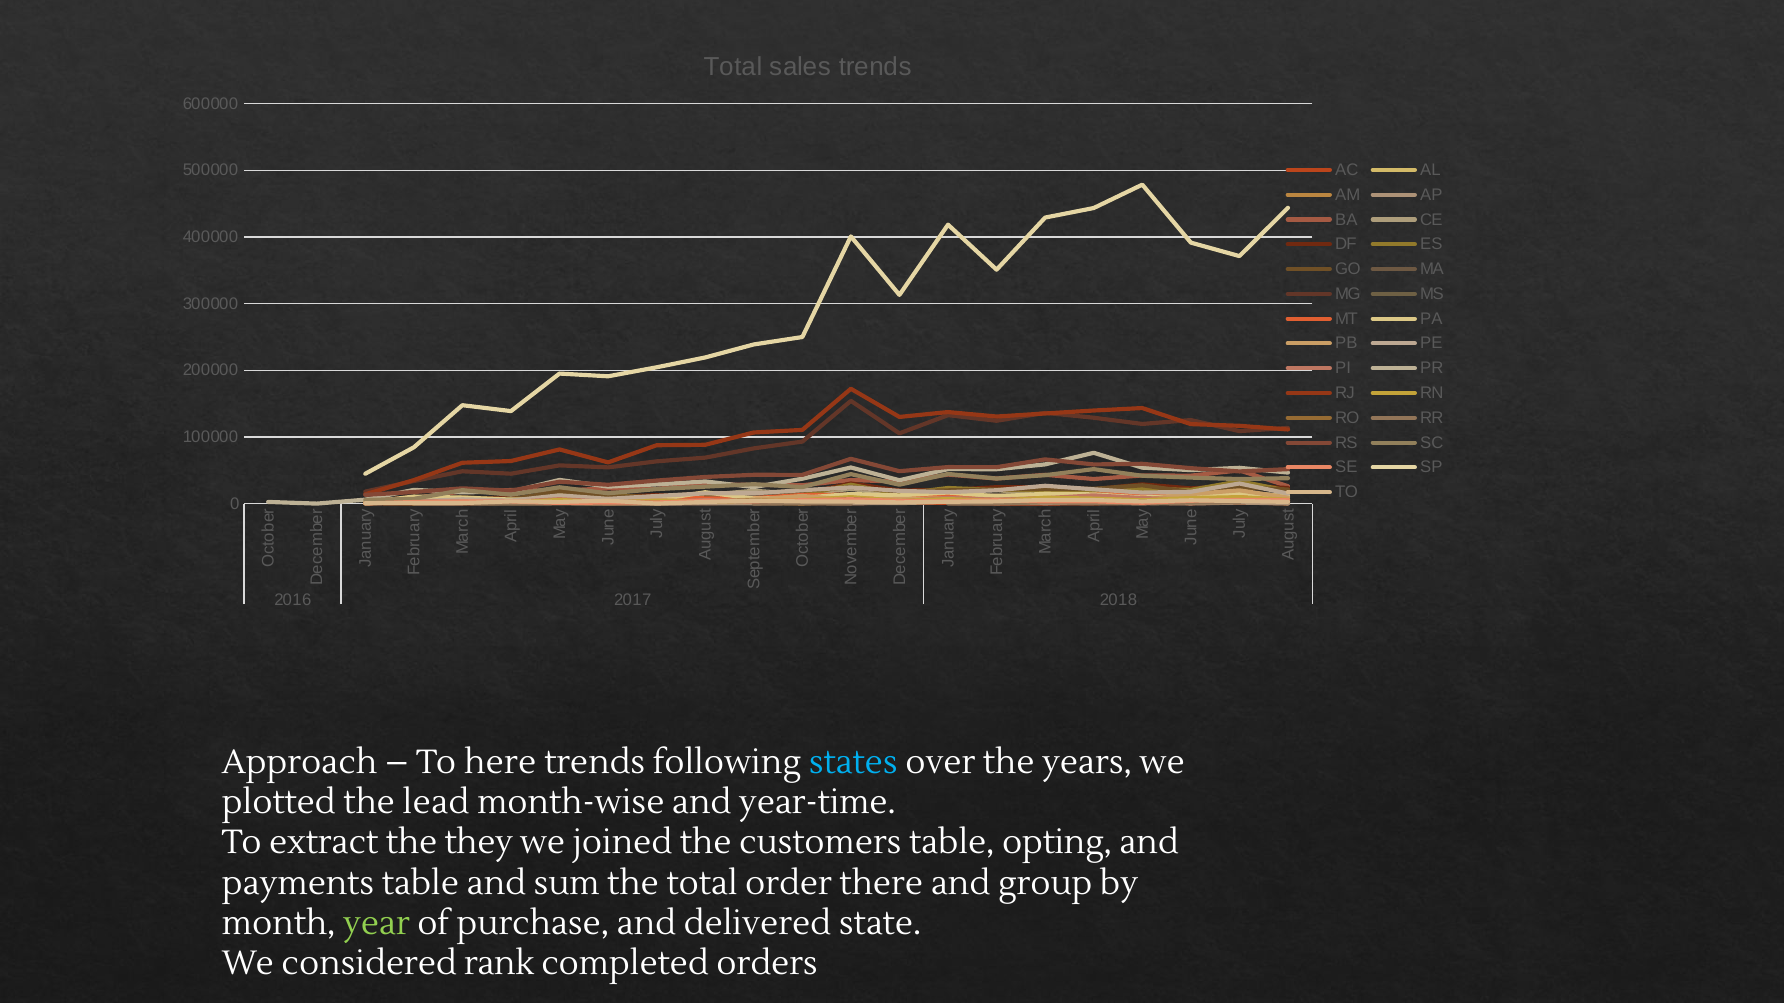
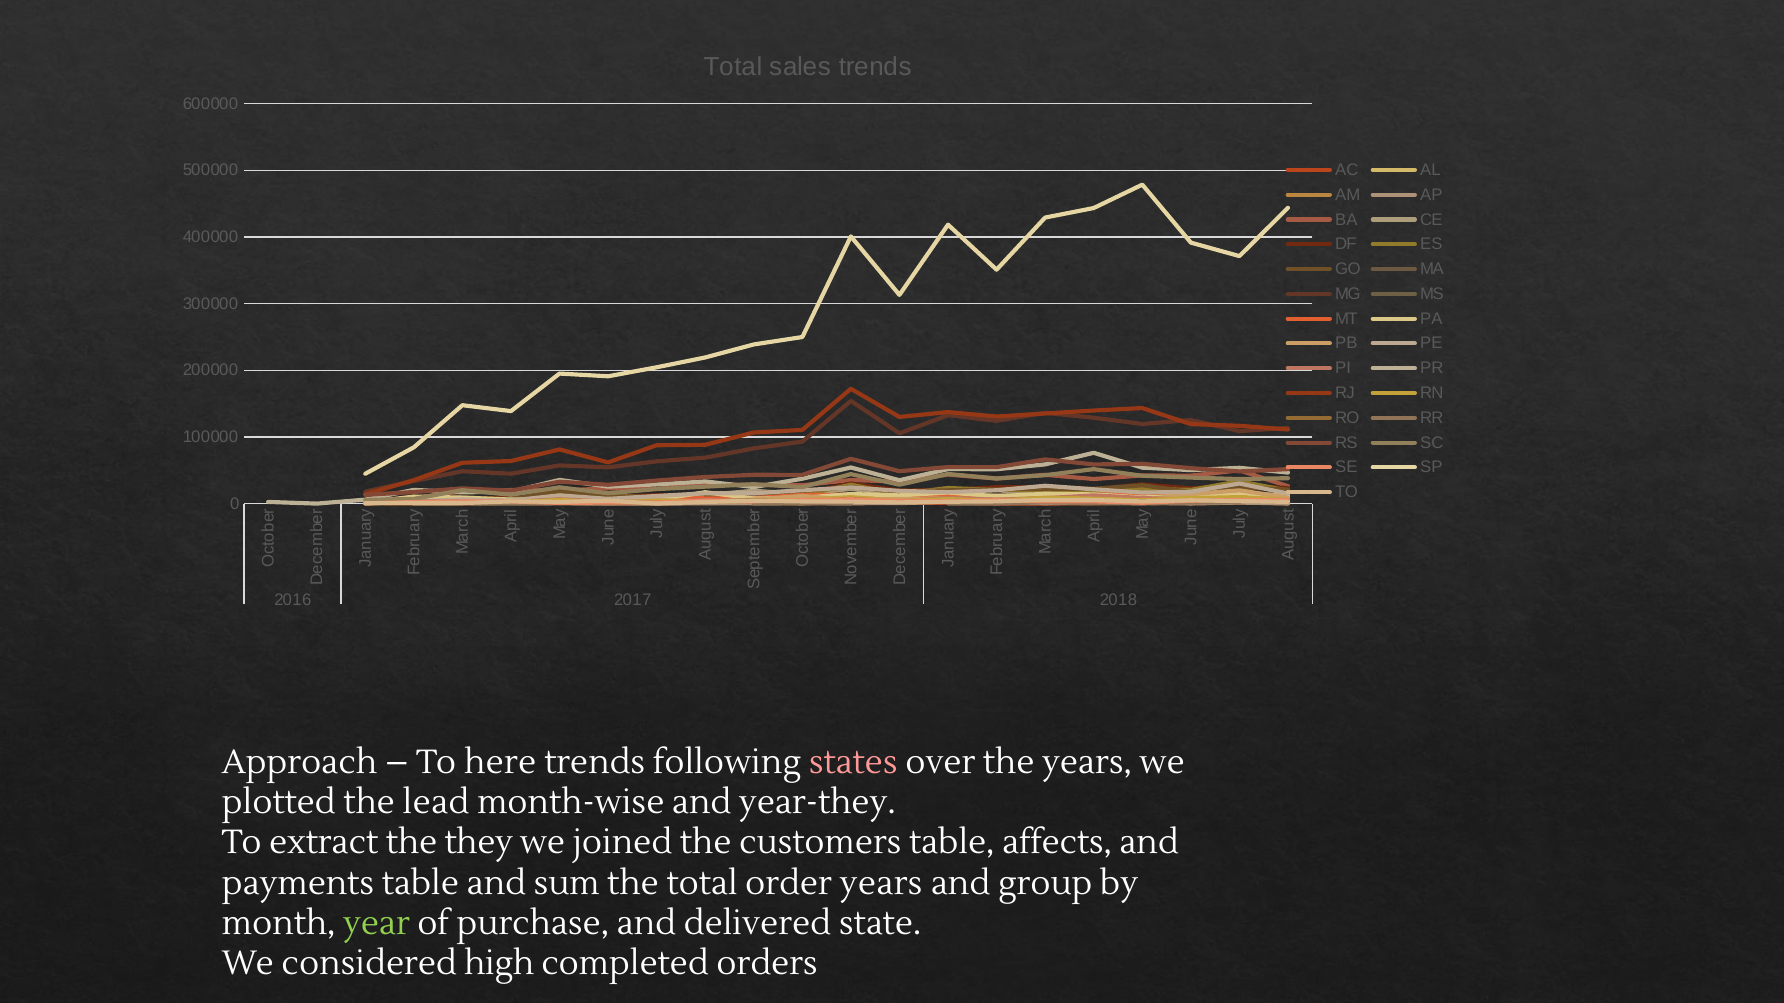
states colour: light blue -> pink
year-time: year-time -> year-they
opting: opting -> affects
order there: there -> years
rank: rank -> high
